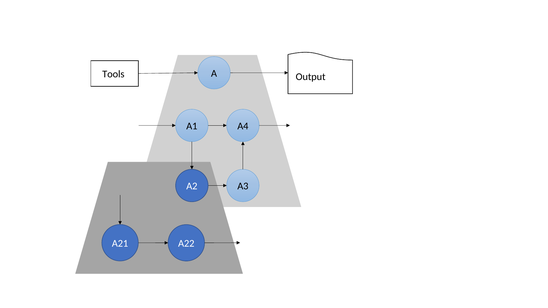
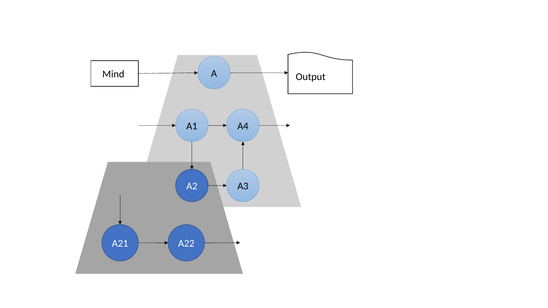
Tools: Tools -> Mind
